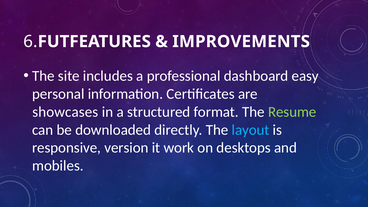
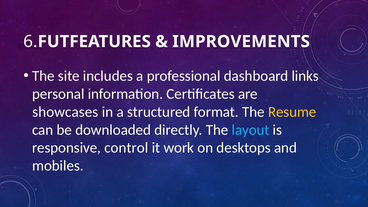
easy: easy -> links
Resume colour: light green -> yellow
version: version -> control
